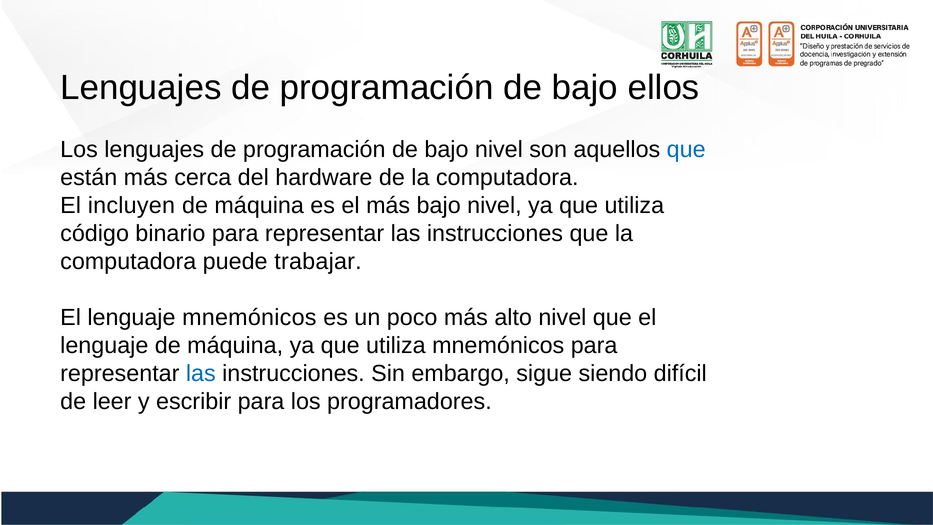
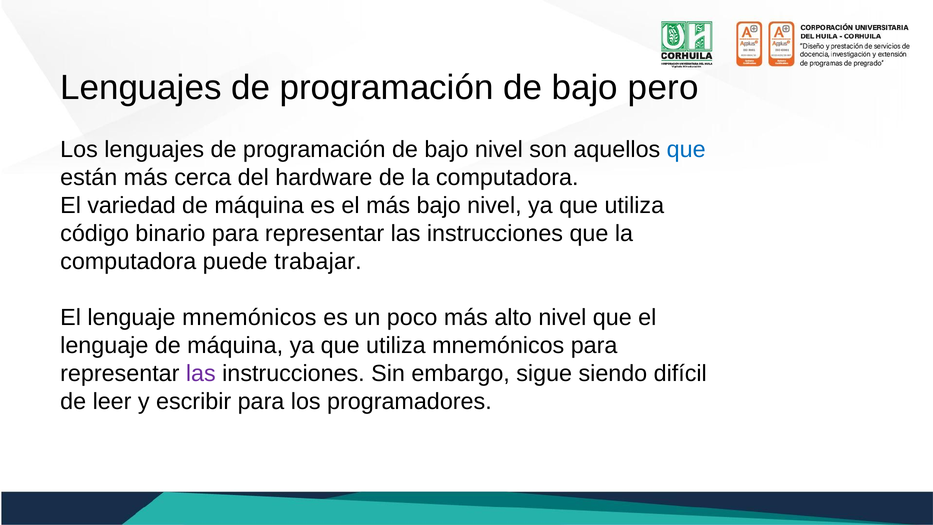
ellos: ellos -> pero
incluyen: incluyen -> variedad
las at (201, 374) colour: blue -> purple
